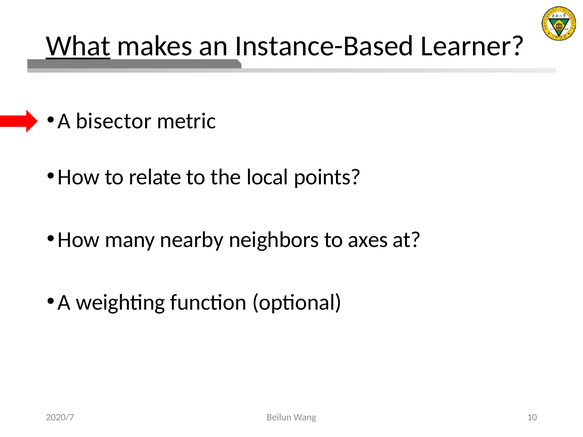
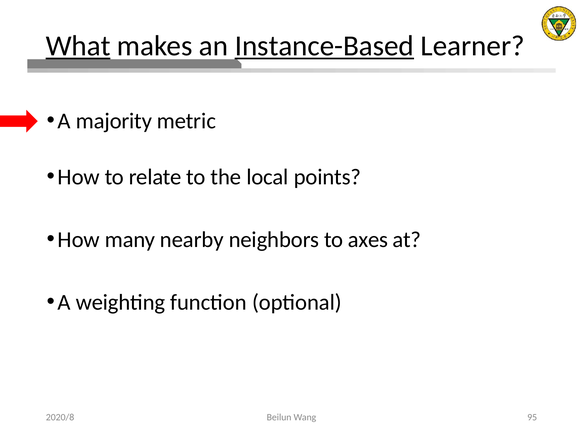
Instance-Based underline: none -> present
bisector: bisector -> majority
2020/7: 2020/7 -> 2020/8
10: 10 -> 95
